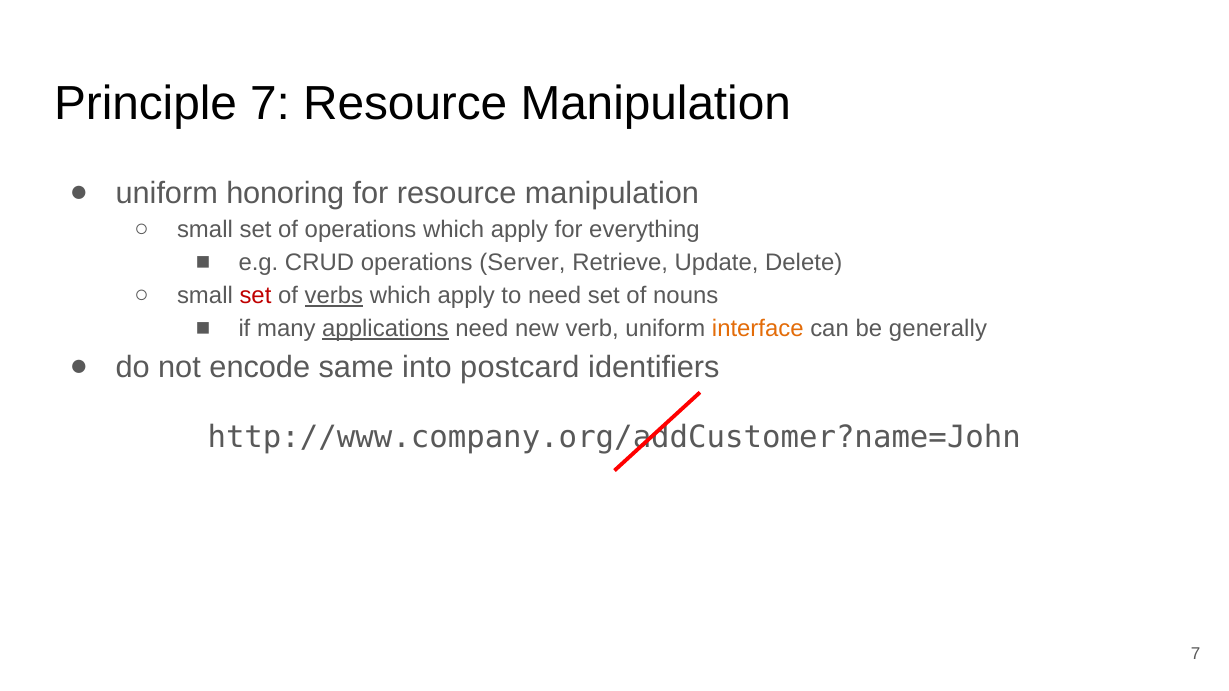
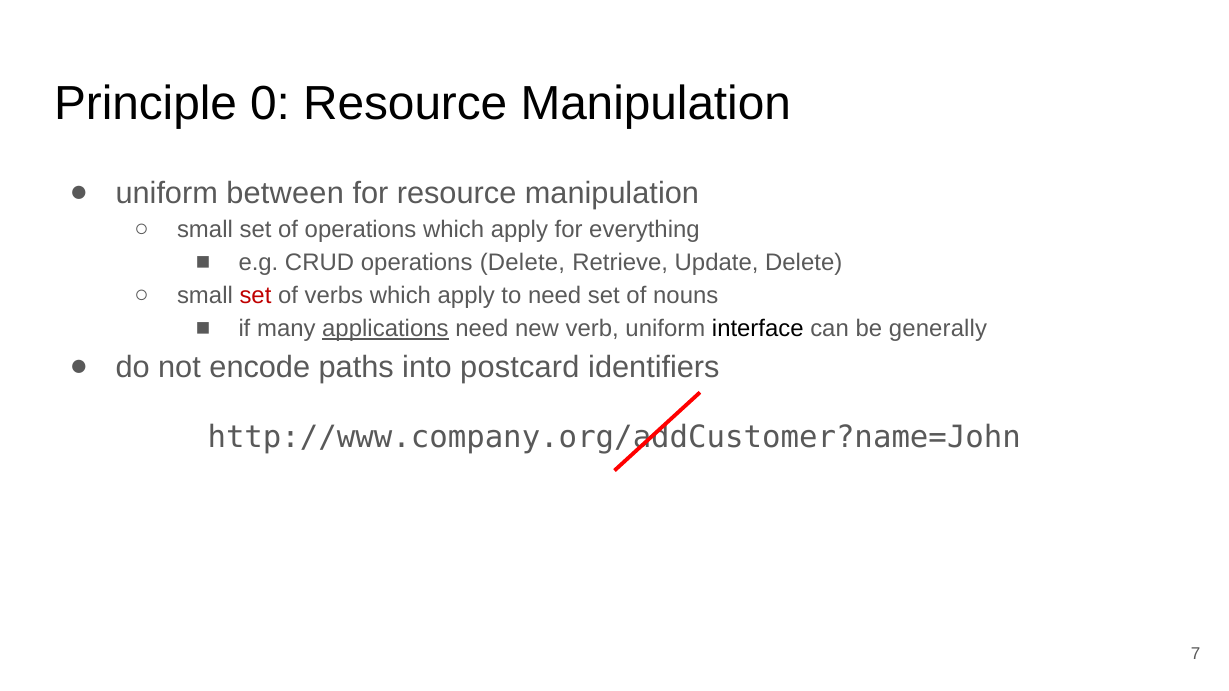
Principle 7: 7 -> 0
honoring: honoring -> between
operations Server: Server -> Delete
verbs underline: present -> none
interface colour: orange -> black
same: same -> paths
